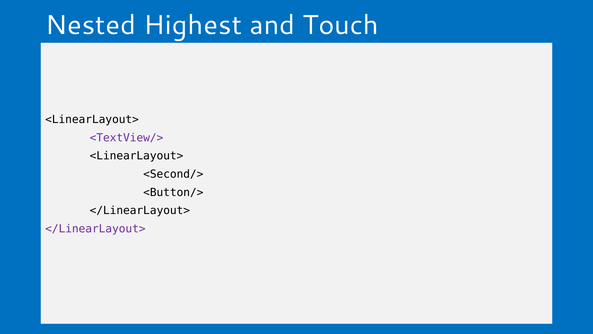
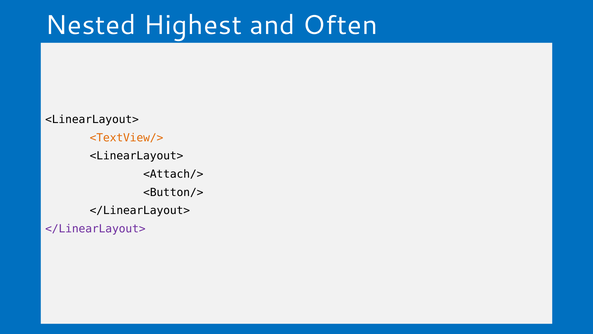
Touch: Touch -> Often
<TextView/> colour: purple -> orange
<Second/>: <Second/> -> <Attach/>
